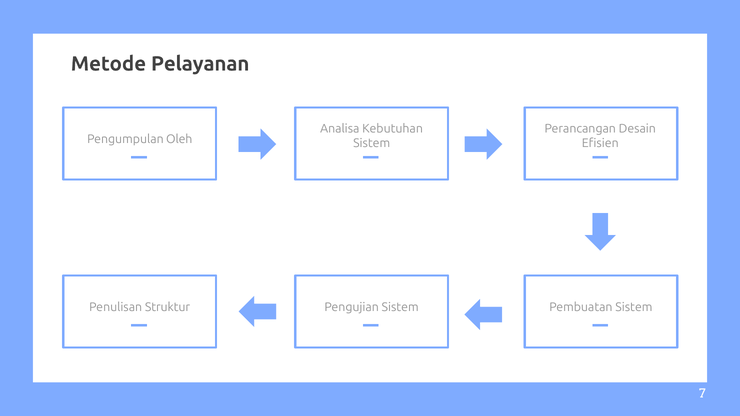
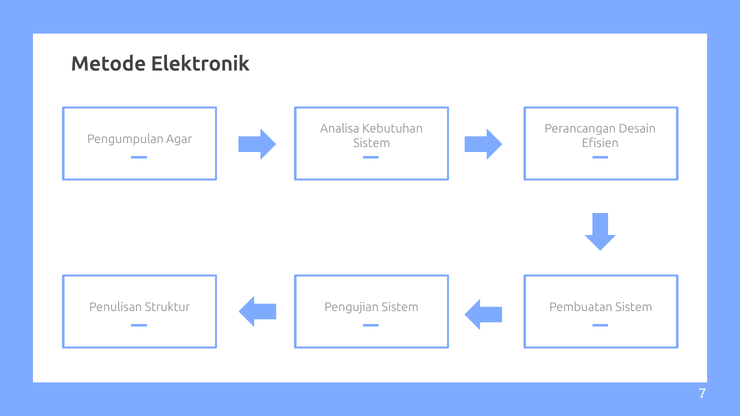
Pelayanan: Pelayanan -> Elektronik
Oleh: Oleh -> Agar
